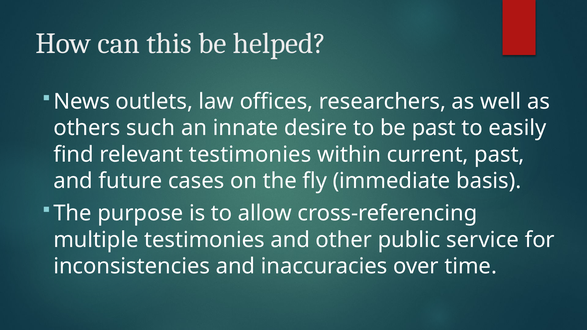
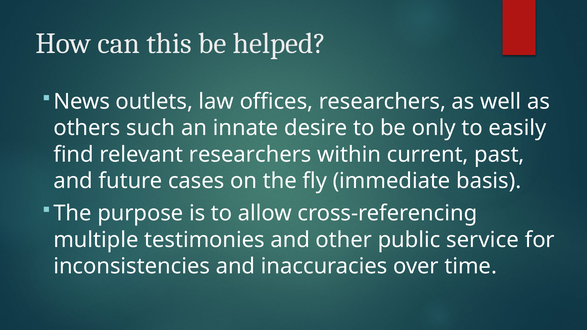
be past: past -> only
relevant testimonies: testimonies -> researchers
